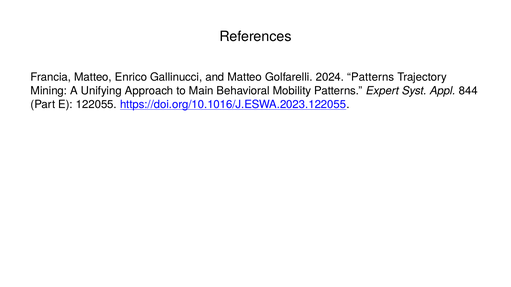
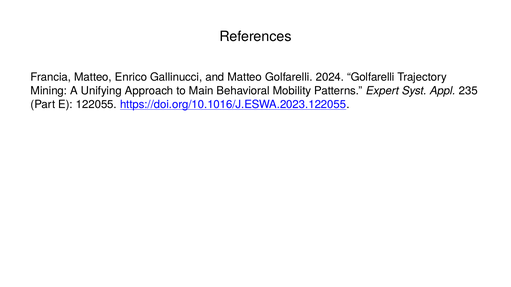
2024 Patterns: Patterns -> Golfarelli
844: 844 -> 235
